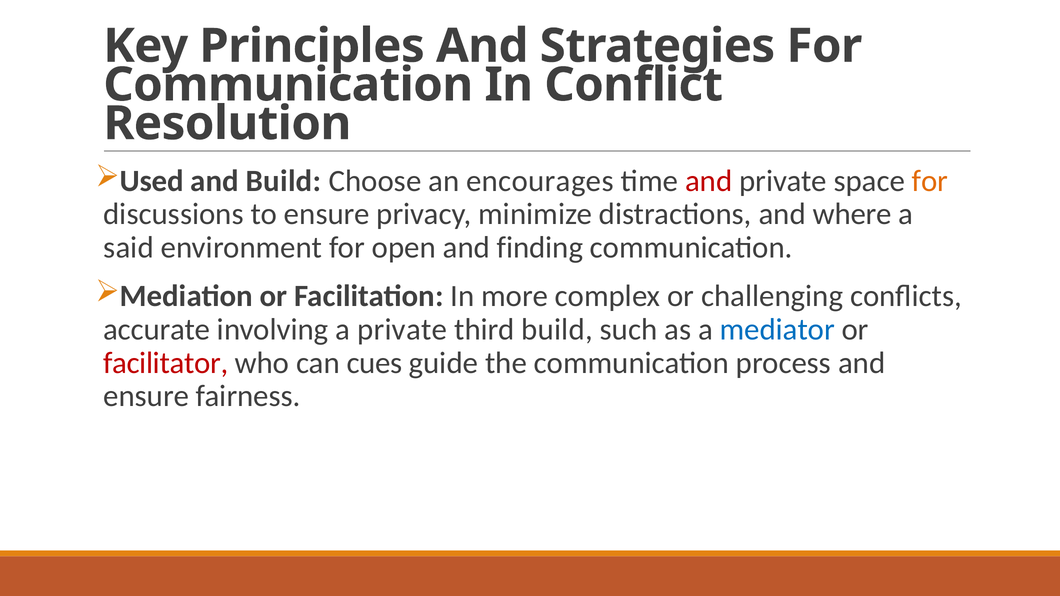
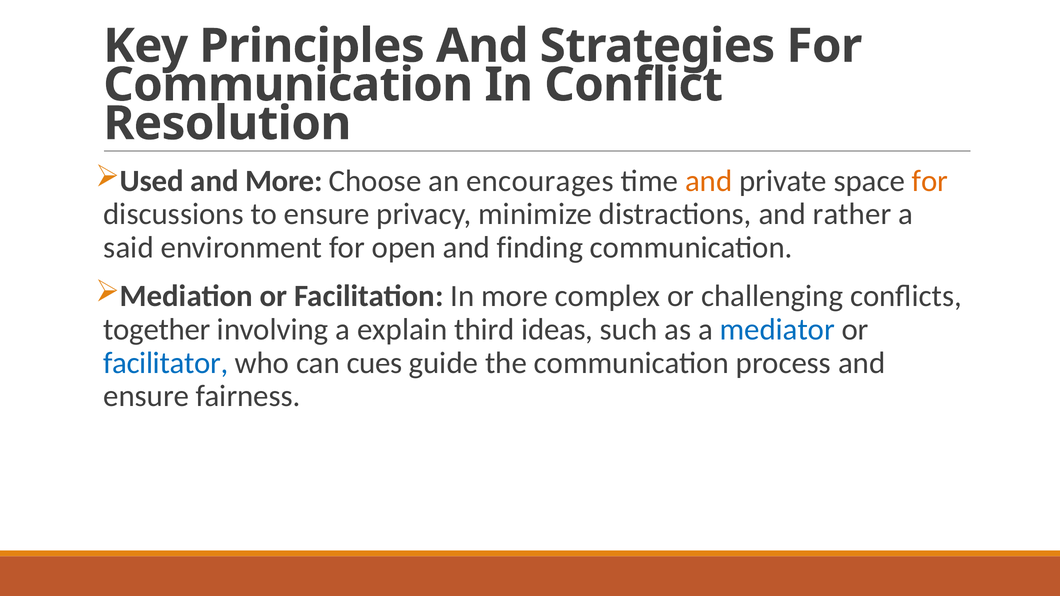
and Build: Build -> More
and at (709, 181) colour: red -> orange
where: where -> rather
accurate: accurate -> together
a private: private -> explain
third build: build -> ideas
facilitator colour: red -> blue
